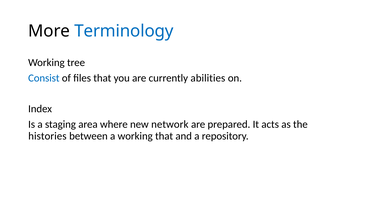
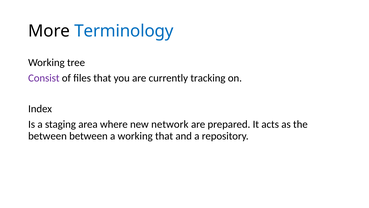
Consist colour: blue -> purple
abilities: abilities -> tracking
histories at (47, 136): histories -> between
